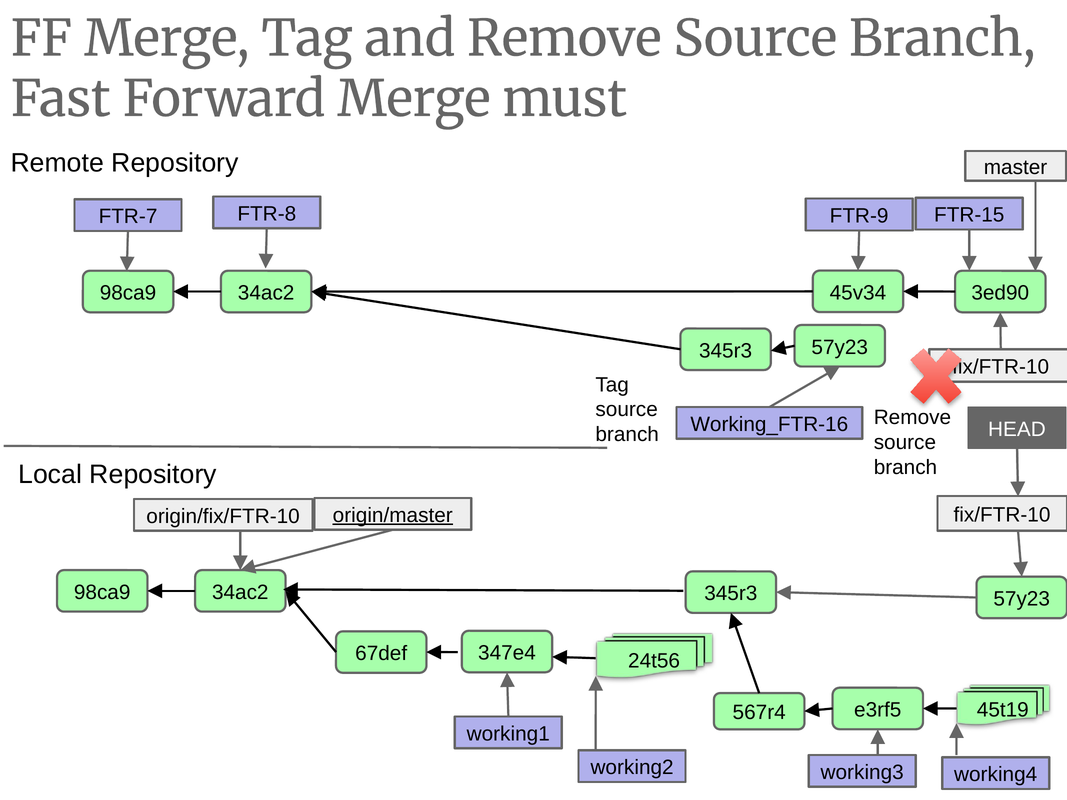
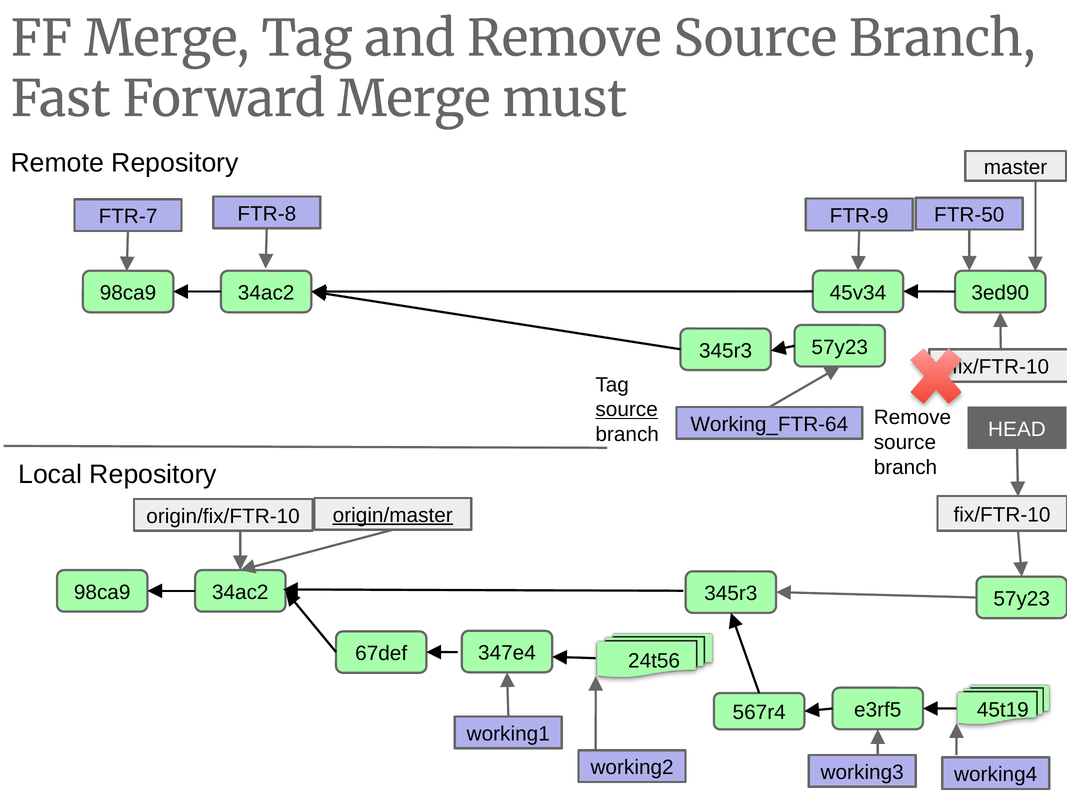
FTR-15: FTR-15 -> FTR-50
source at (627, 410) underline: none -> present
Working_FTR-16: Working_FTR-16 -> Working_FTR-64
